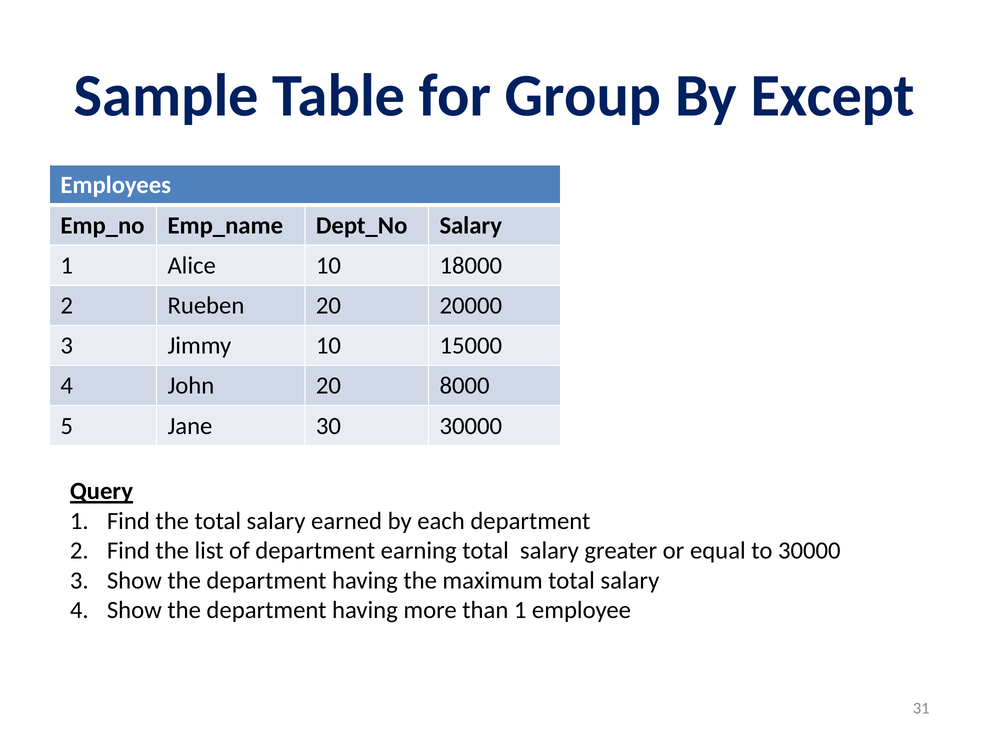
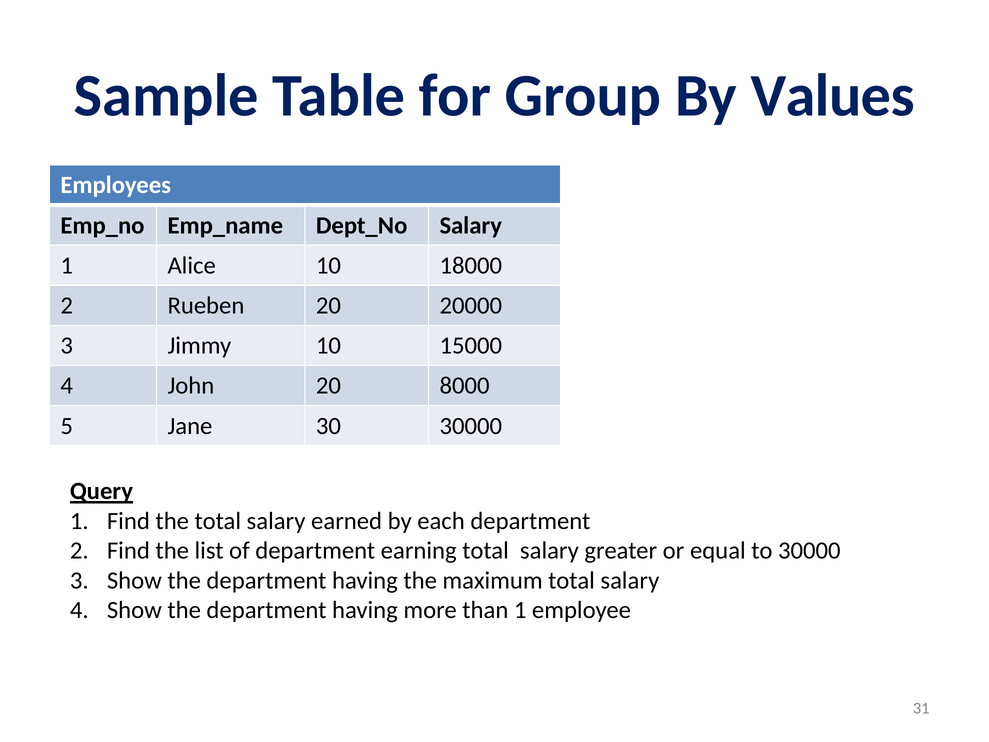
Except: Except -> Values
